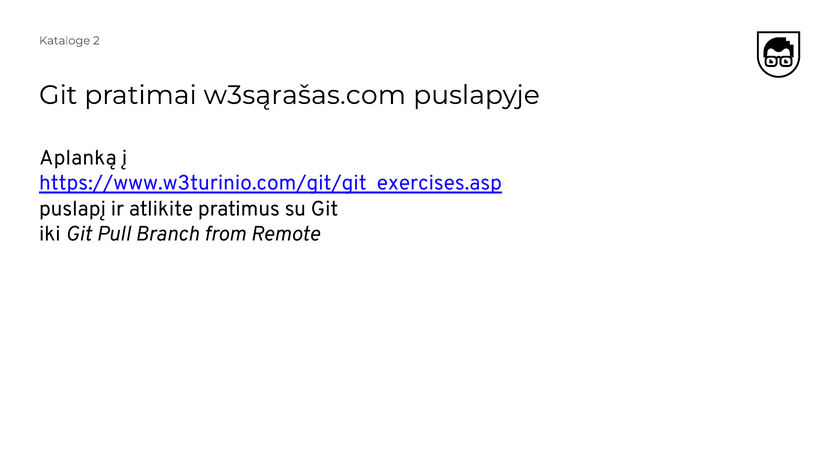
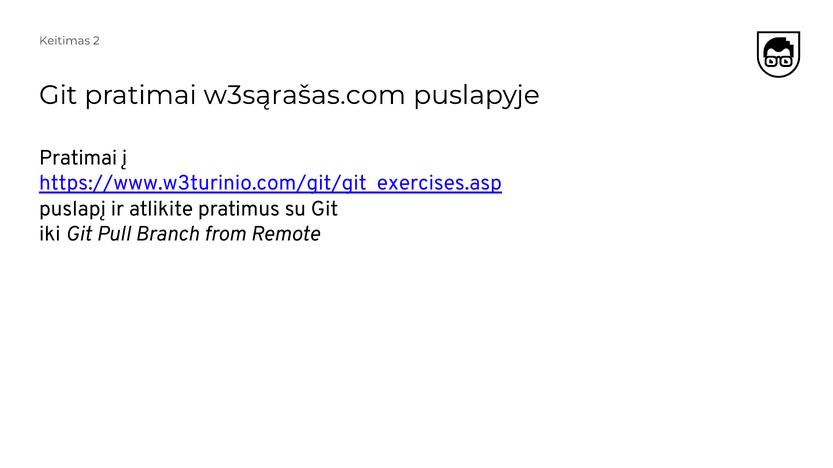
Kataloge: Kataloge -> Keitimas
Aplanką at (78, 158): Aplanką -> Pratimai
